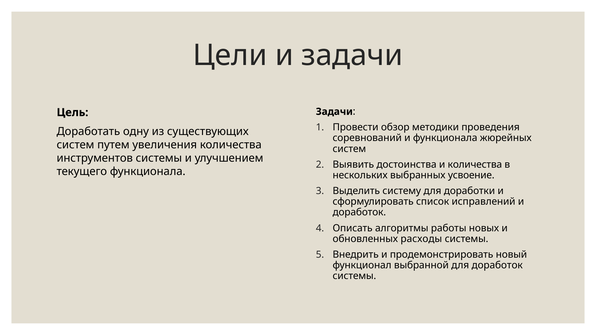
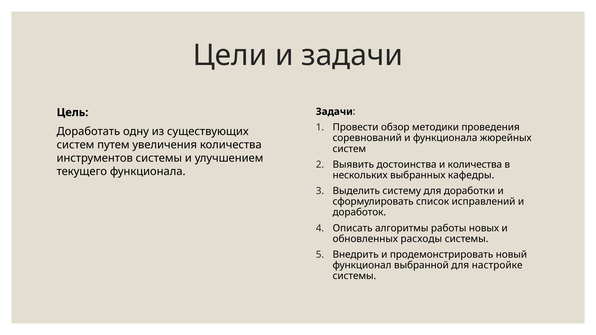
усвоение: усвоение -> кафедры
для доработок: доработок -> настройке
